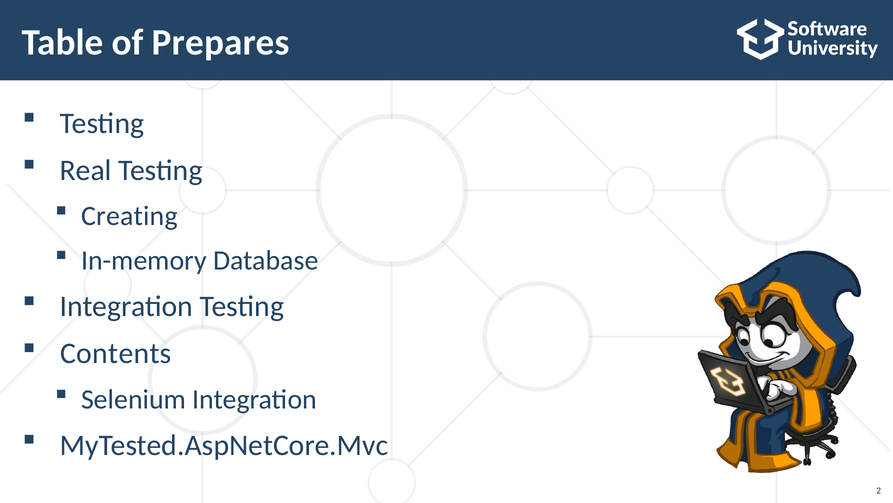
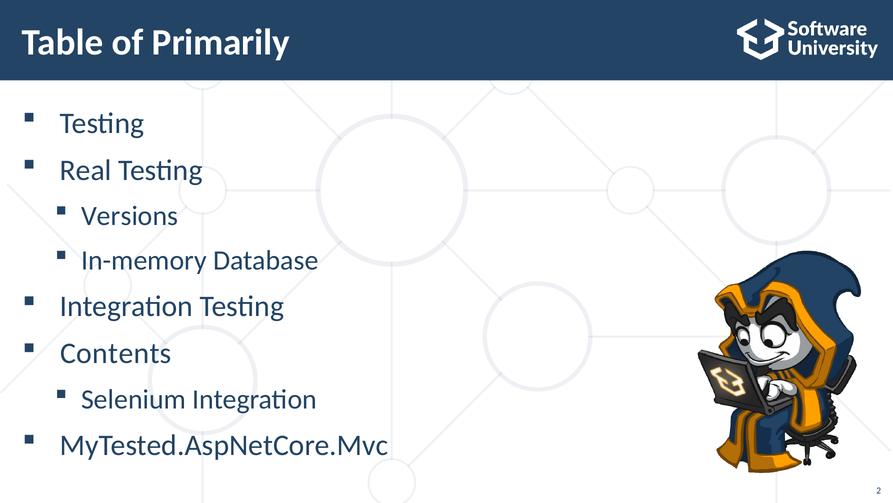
Prepares: Prepares -> Primarily
Creating: Creating -> Versions
